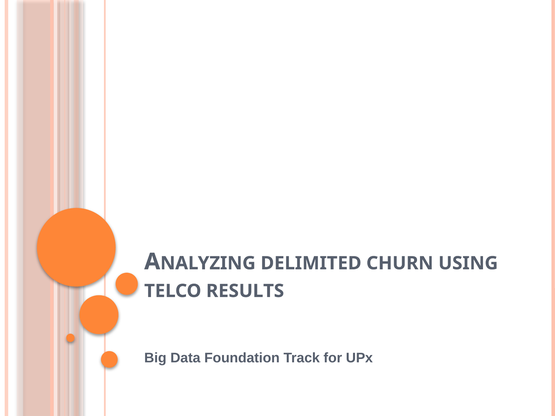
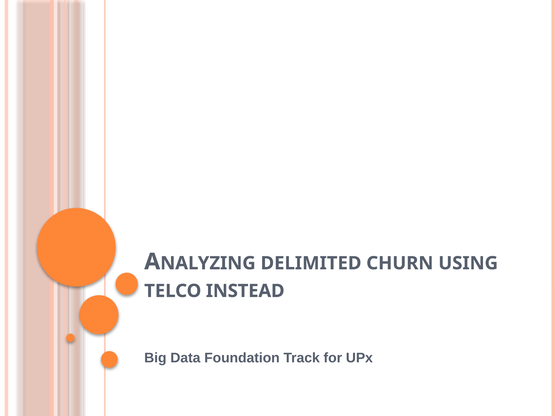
RESULTS: RESULTS -> INSTEAD
